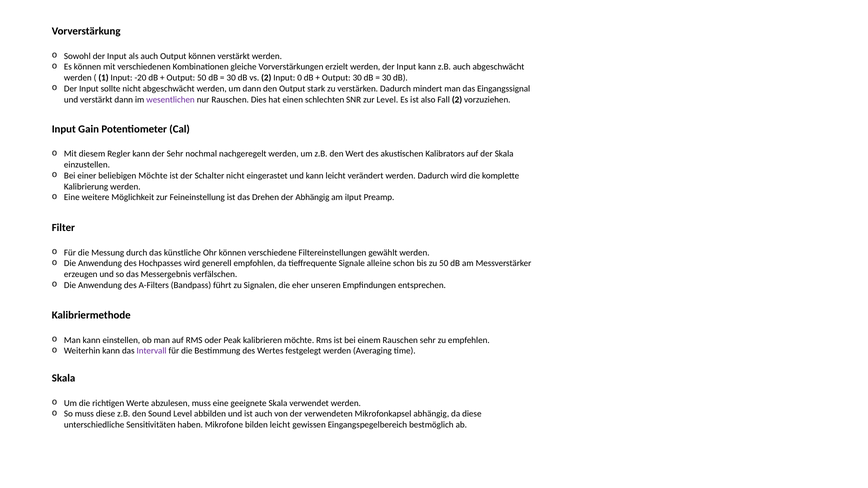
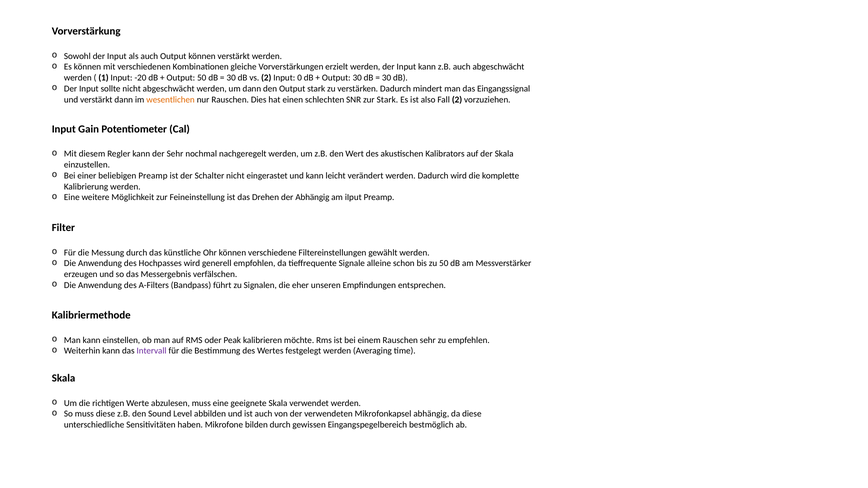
wesentlichen colour: purple -> orange
zur Level: Level -> Stark
beliebigen Möchte: Möchte -> Preamp
bilden leicht: leicht -> durch
